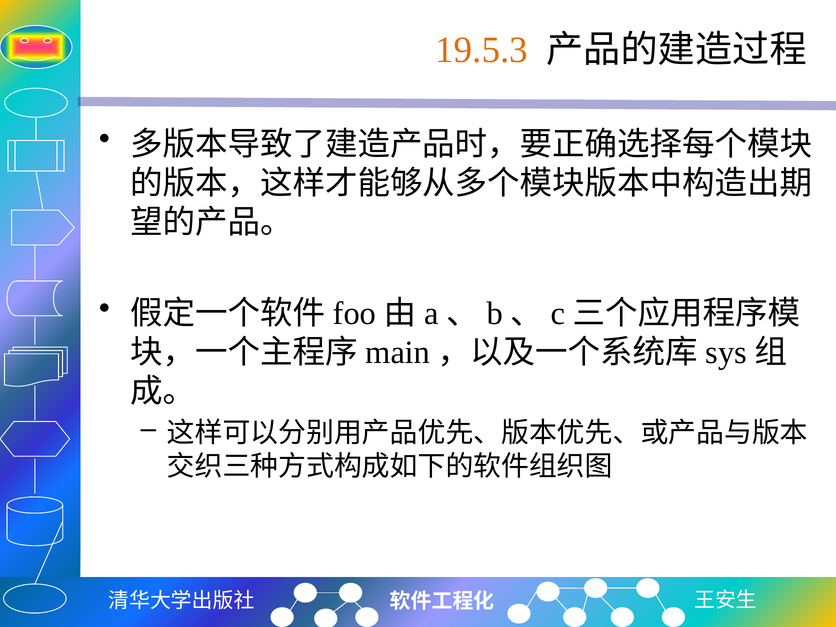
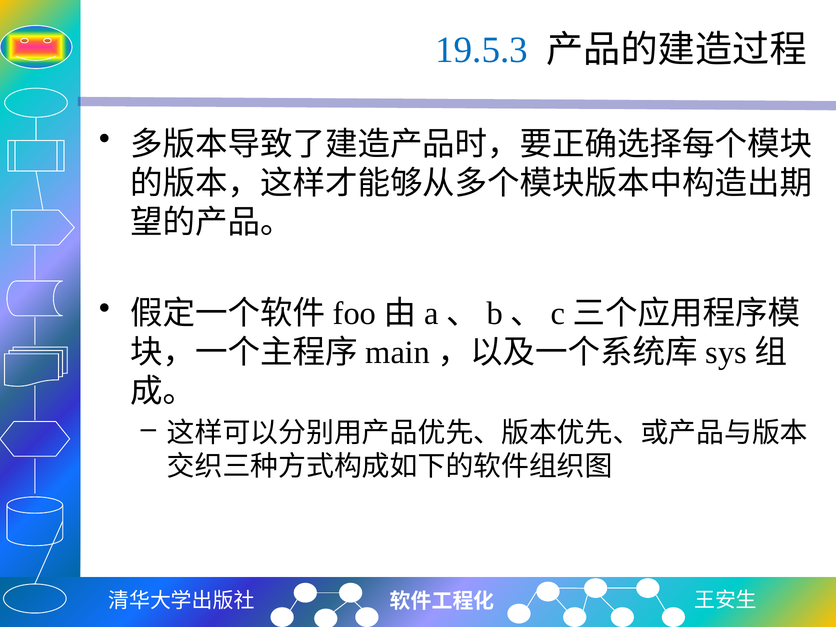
19.5.3 colour: orange -> blue
